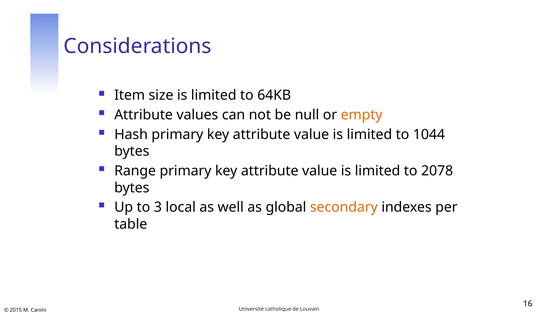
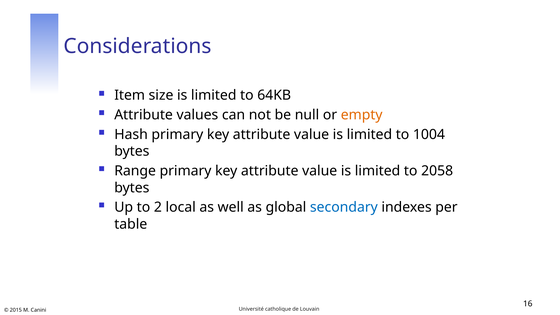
1044: 1044 -> 1004
2078: 2078 -> 2058
3: 3 -> 2
secondary colour: orange -> blue
